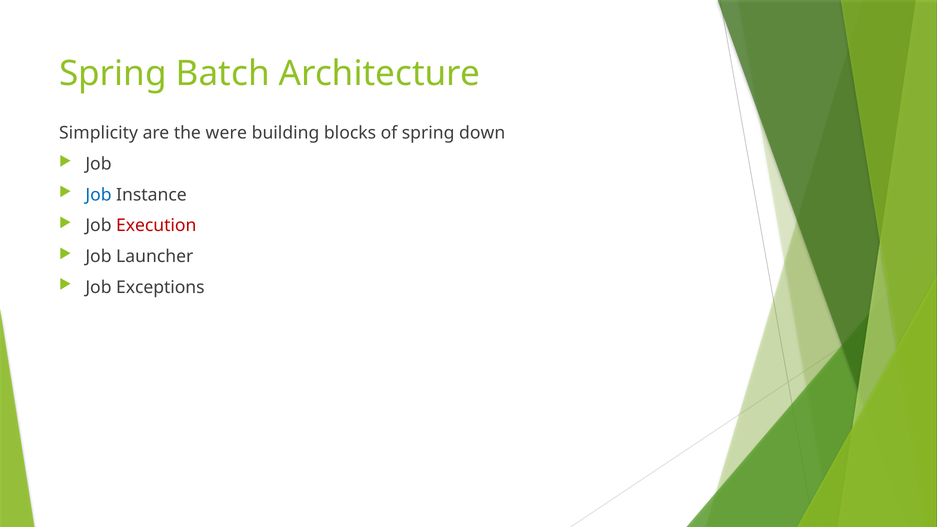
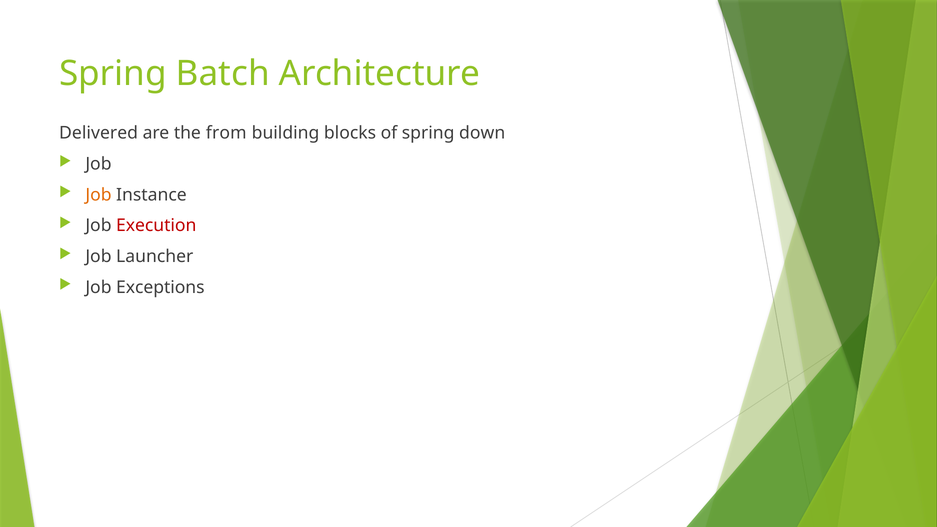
Simplicity: Simplicity -> Delivered
were: were -> from
Job at (99, 195) colour: blue -> orange
